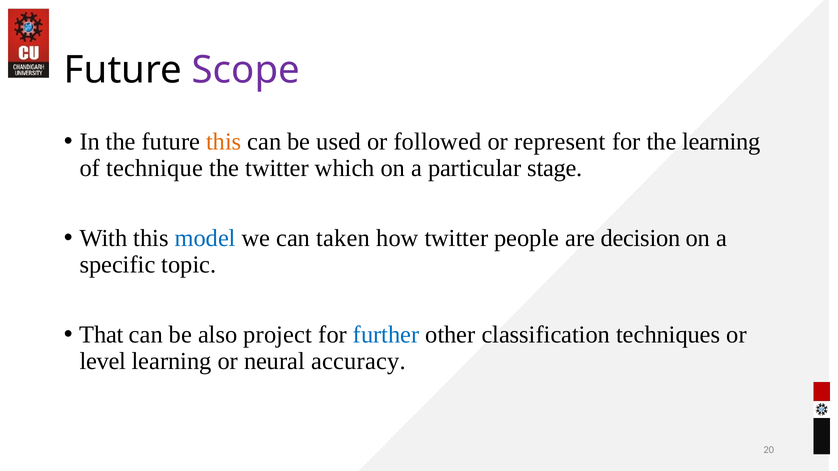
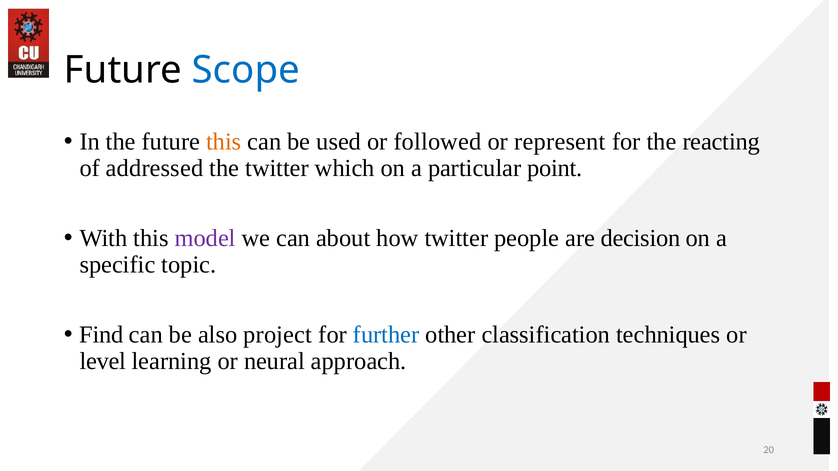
Scope colour: purple -> blue
the learning: learning -> reacting
technique: technique -> addressed
stage: stage -> point
model colour: blue -> purple
taken: taken -> about
That: That -> Find
accuracy: accuracy -> approach
